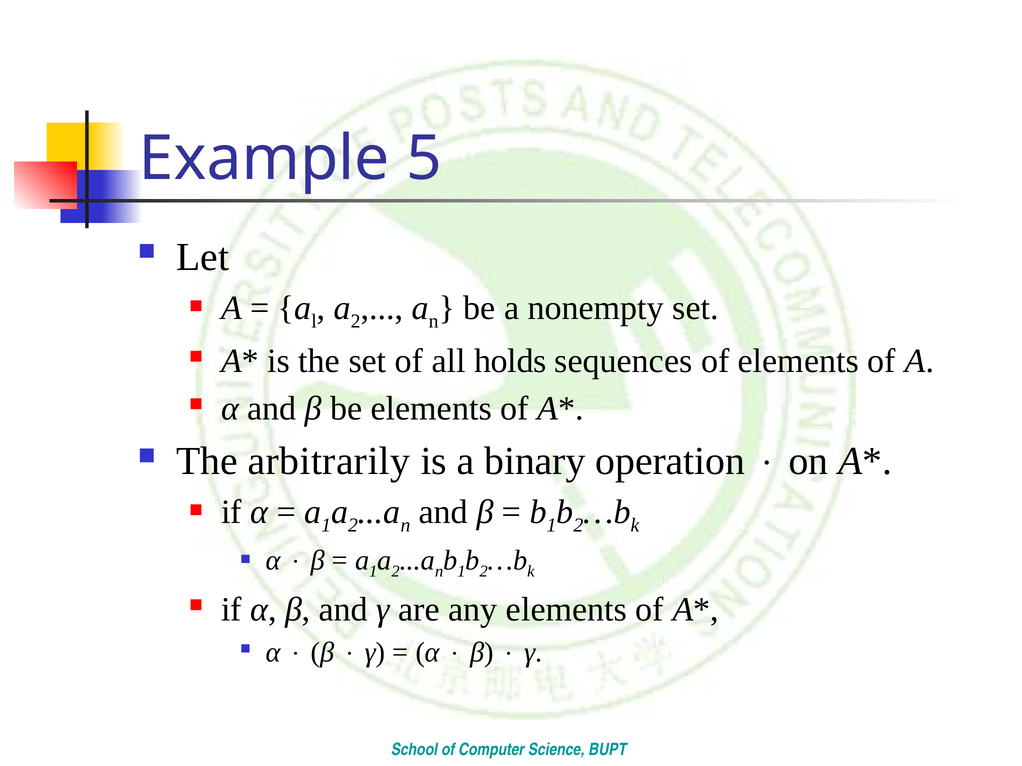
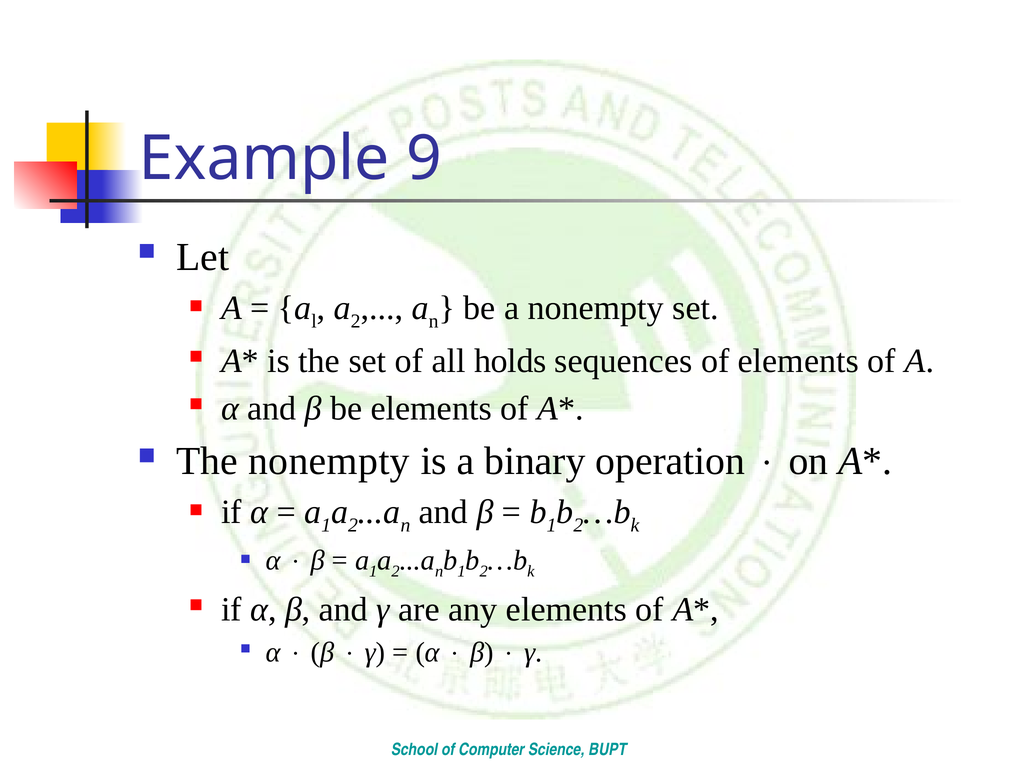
5: 5 -> 9
The arbitrarily: arbitrarily -> nonempty
